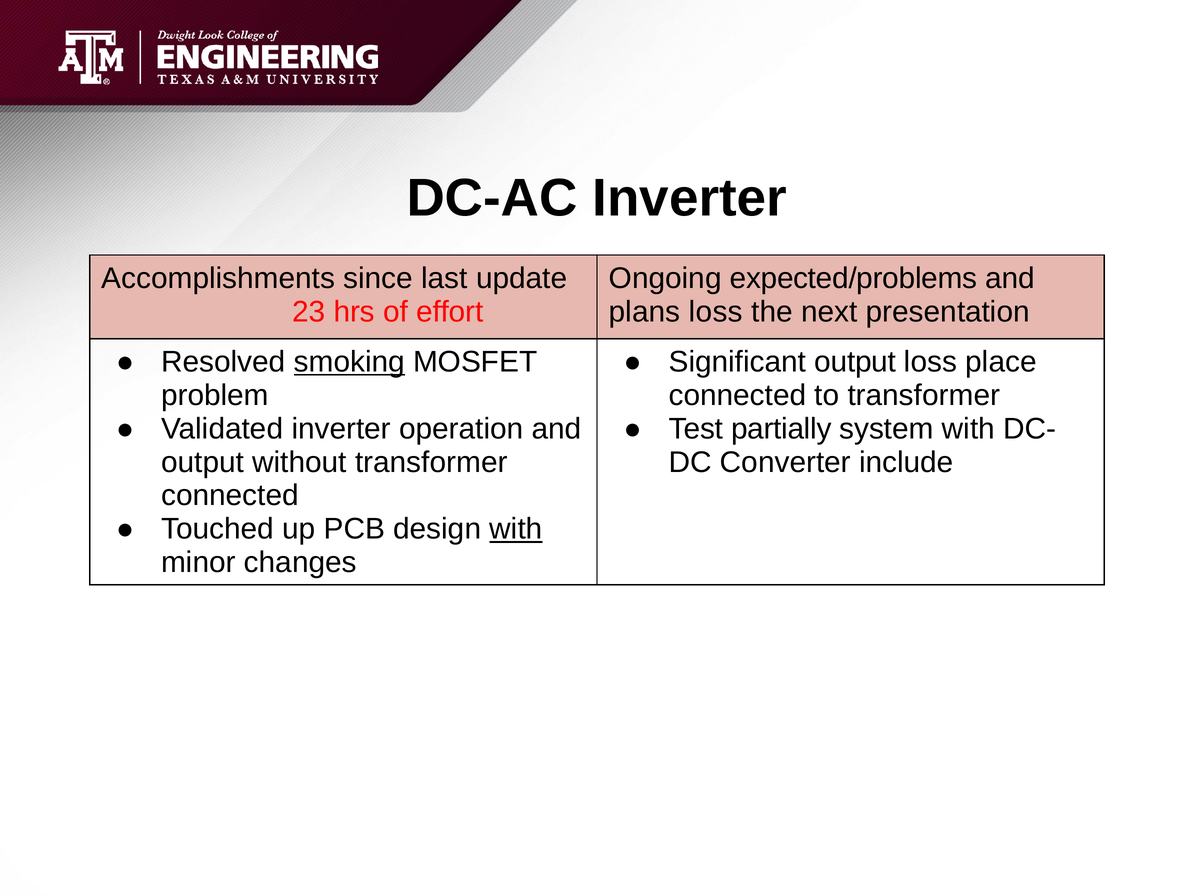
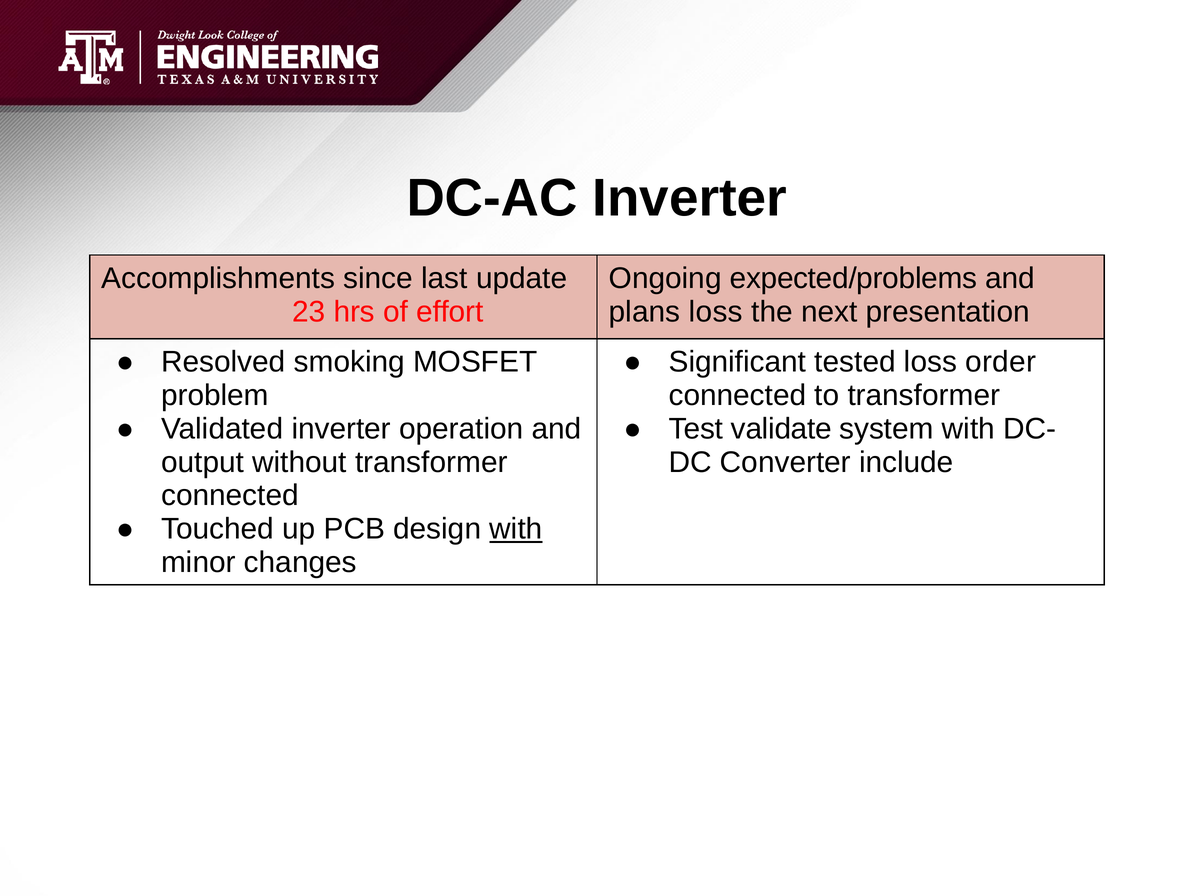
smoking underline: present -> none
Significant output: output -> tested
place: place -> order
partially: partially -> validate
